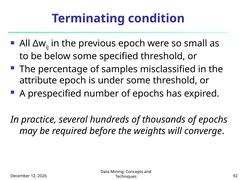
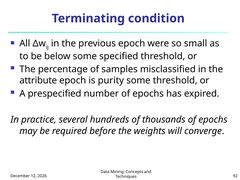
under: under -> purity
